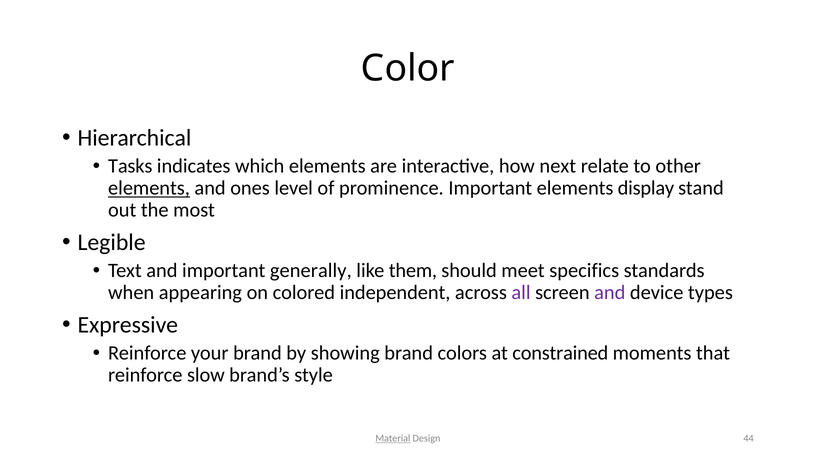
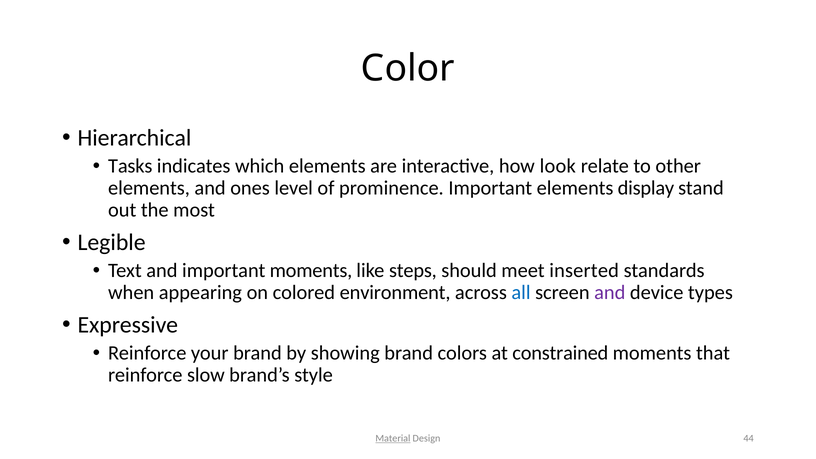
next: next -> look
elements at (149, 188) underline: present -> none
important generally: generally -> moments
them: them -> steps
specifics: specifics -> inserted
independent: independent -> environment
all colour: purple -> blue
